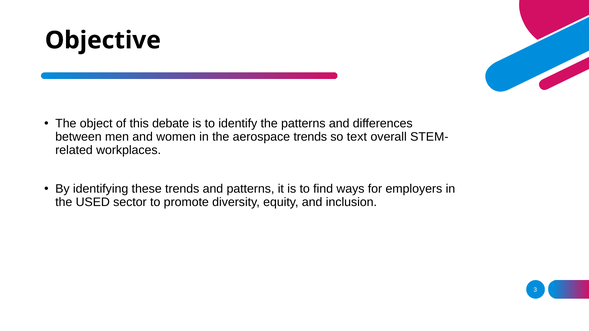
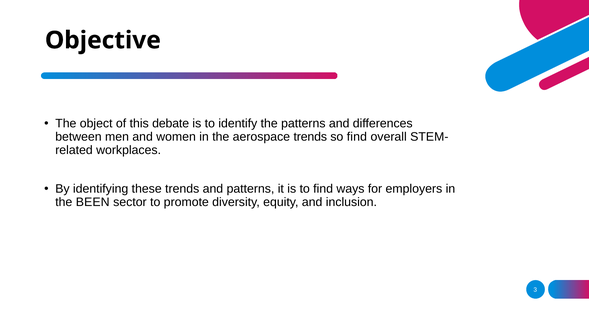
so text: text -> find
USED: USED -> BEEN
